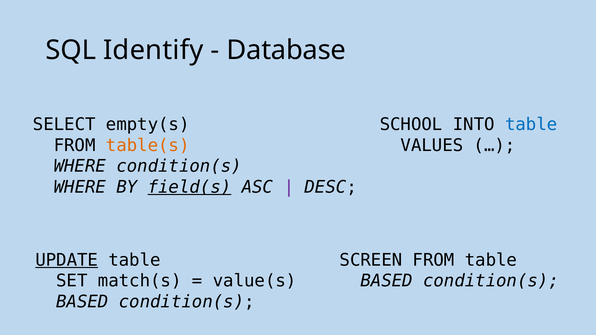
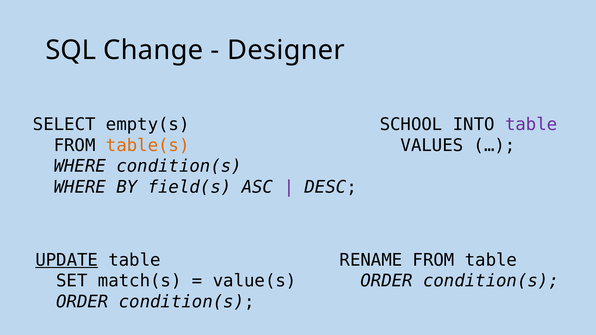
Identify: Identify -> Change
Database: Database -> Designer
table at (531, 125) colour: blue -> purple
field(s underline: present -> none
SCREEN: SCREEN -> RENAME
BASED at (387, 281): BASED -> ORDER
BASED at (82, 302): BASED -> ORDER
